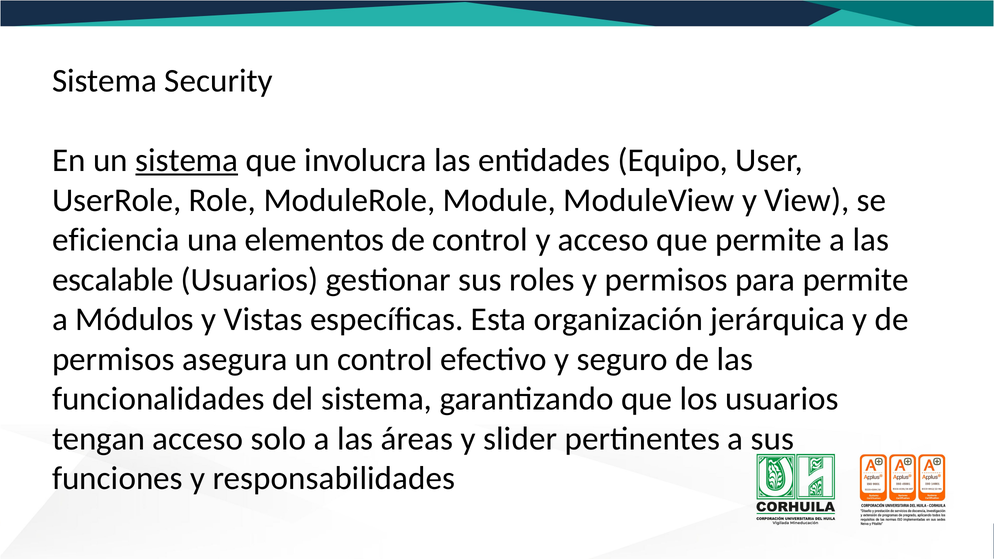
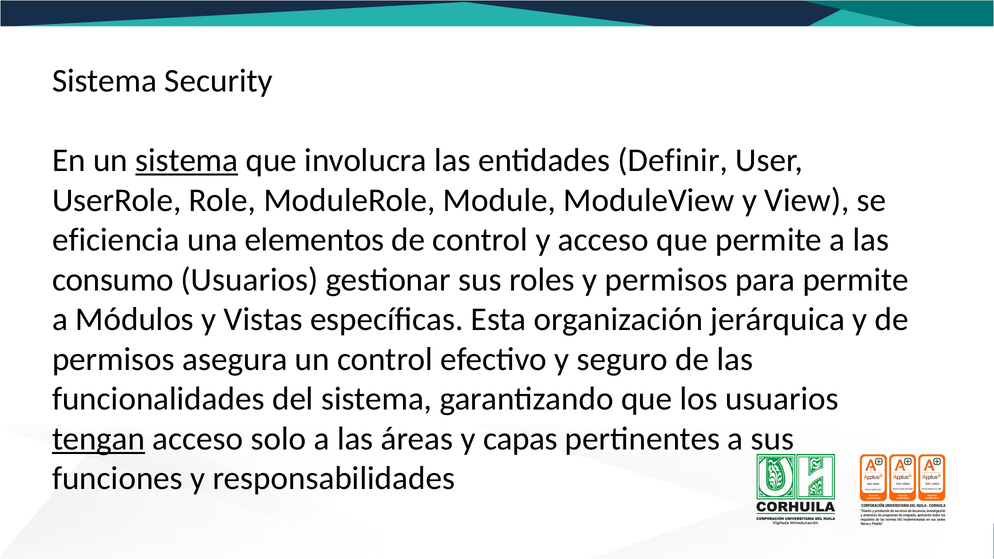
Equipo: Equipo -> Definir
escalable: escalable -> consumo
tengan underline: none -> present
slider: slider -> capas
